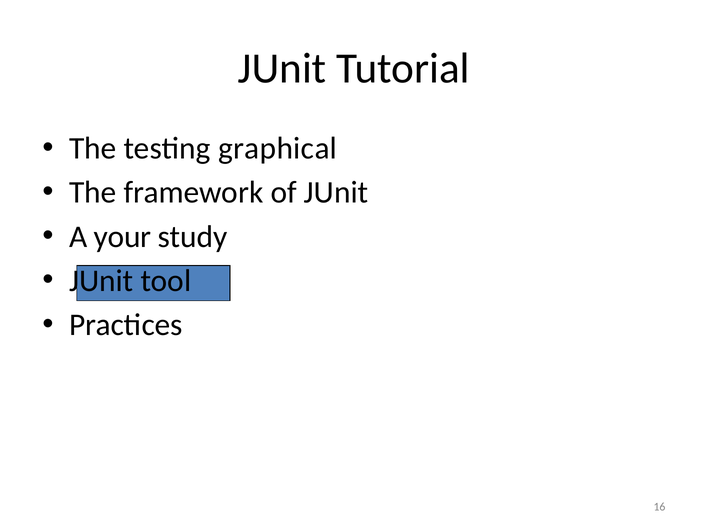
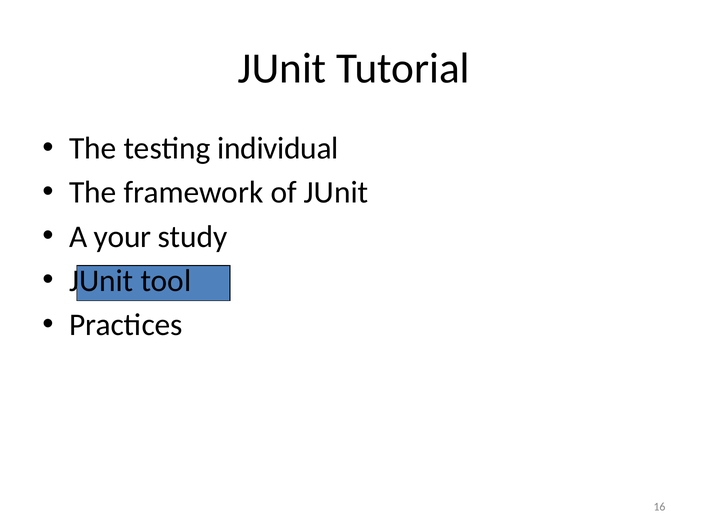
graphical: graphical -> individual
